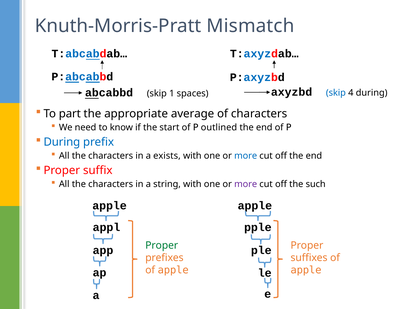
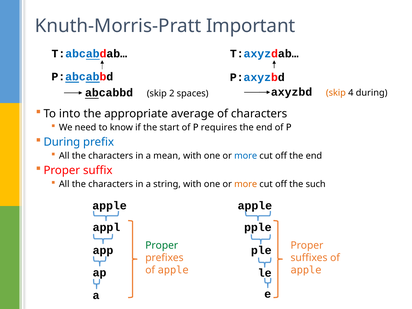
Mismatch: Mismatch -> Important
skip at (336, 93) colour: blue -> orange
1: 1 -> 2
part: part -> into
outlined: outlined -> requires
exists: exists -> mean
more at (246, 184) colour: purple -> orange
